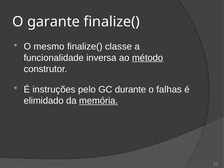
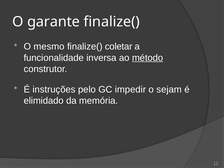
classe: classe -> coletar
durante: durante -> impedir
falhas: falhas -> sejam
memória underline: present -> none
